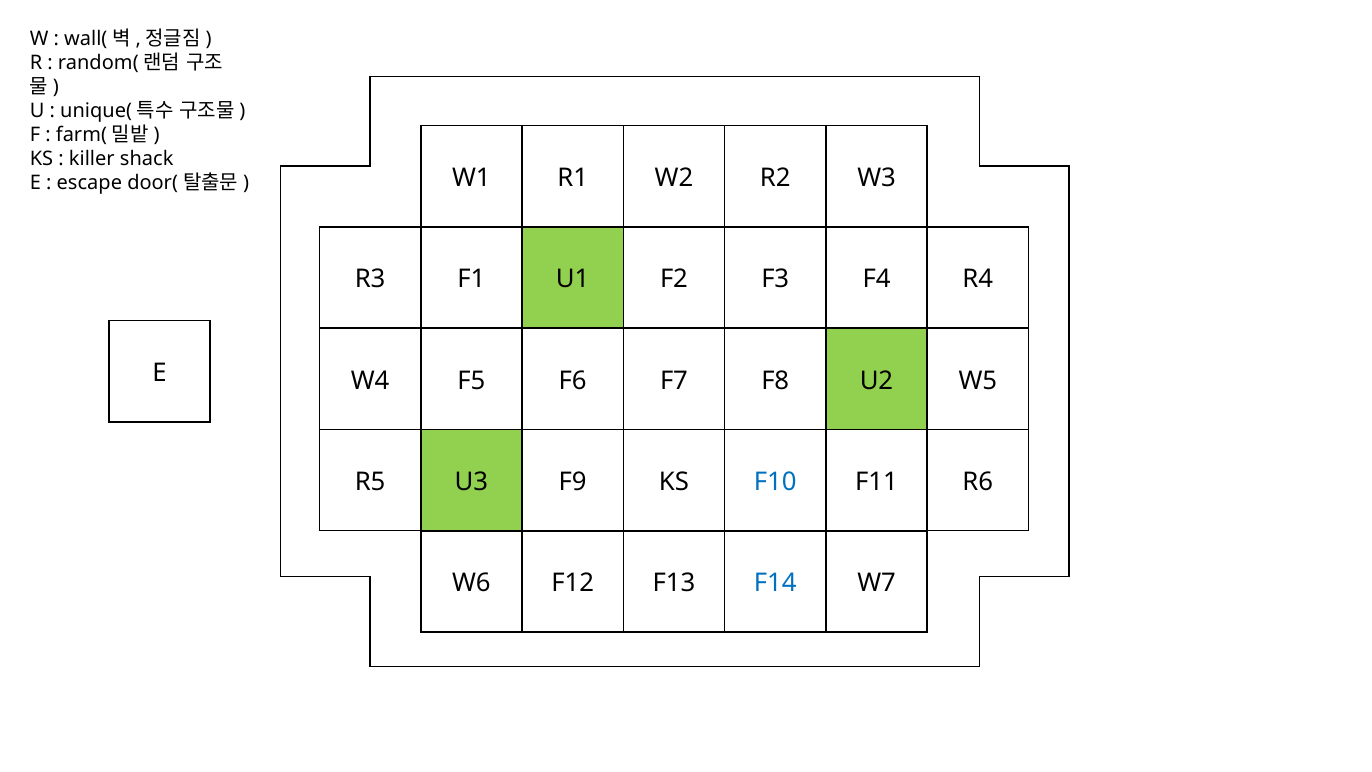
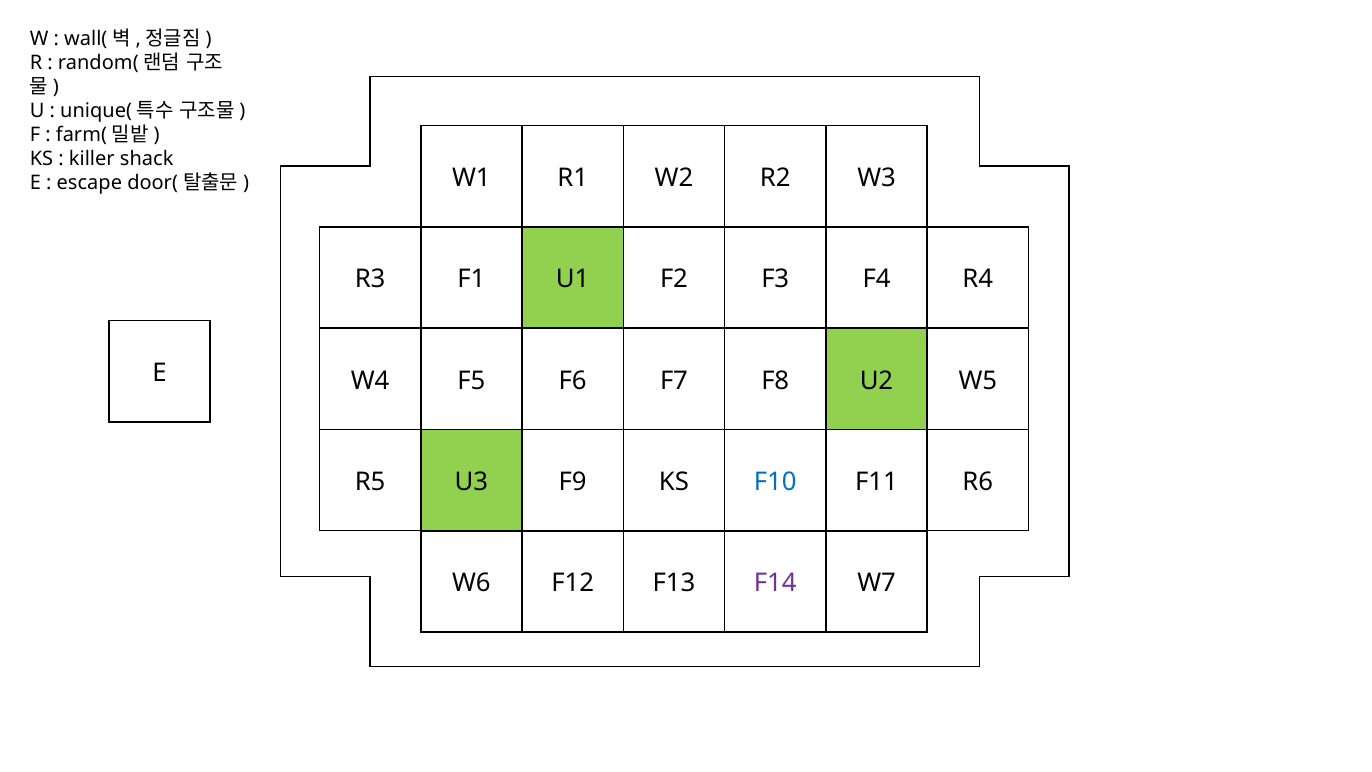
F14 colour: blue -> purple
